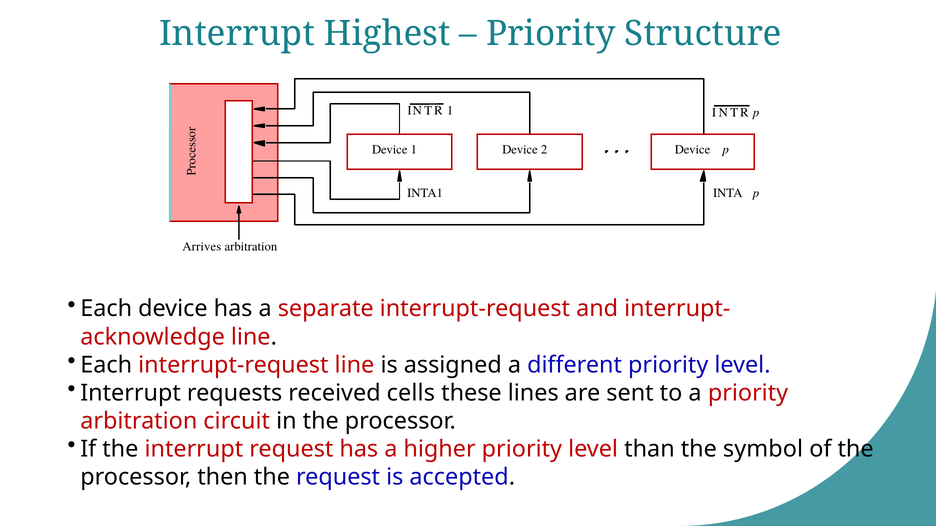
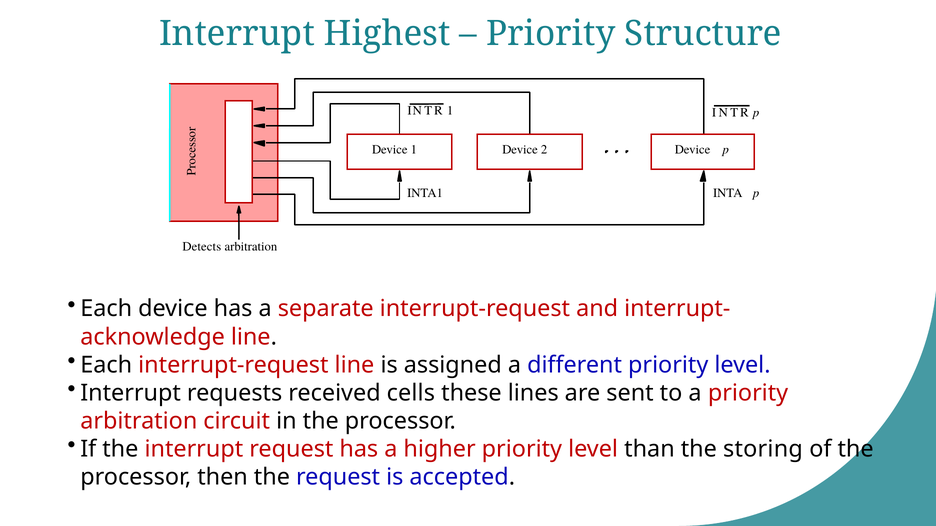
Arrives: Arrives -> Detects
symbol: symbol -> storing
